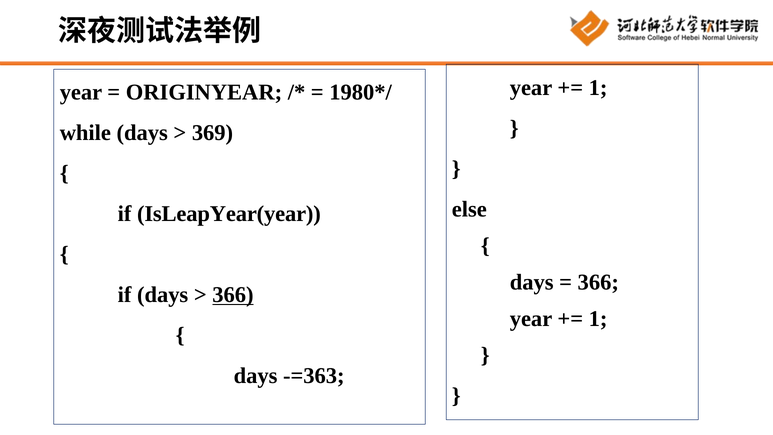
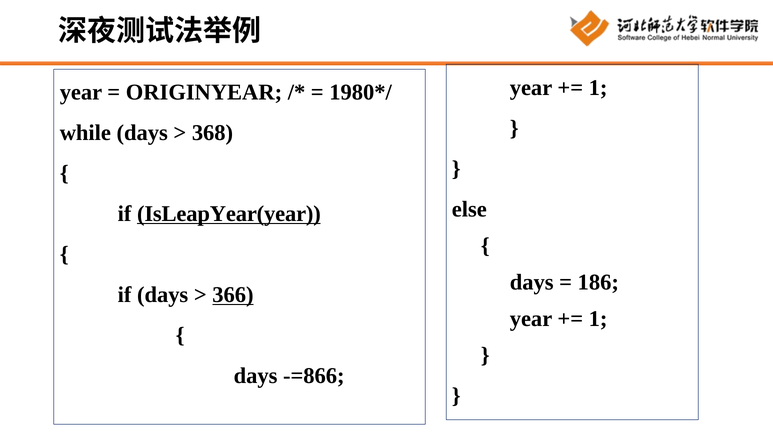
369: 369 -> 368
IsLeapYear(year underline: none -> present
366 at (598, 282): 366 -> 186
-=363: -=363 -> -=866
